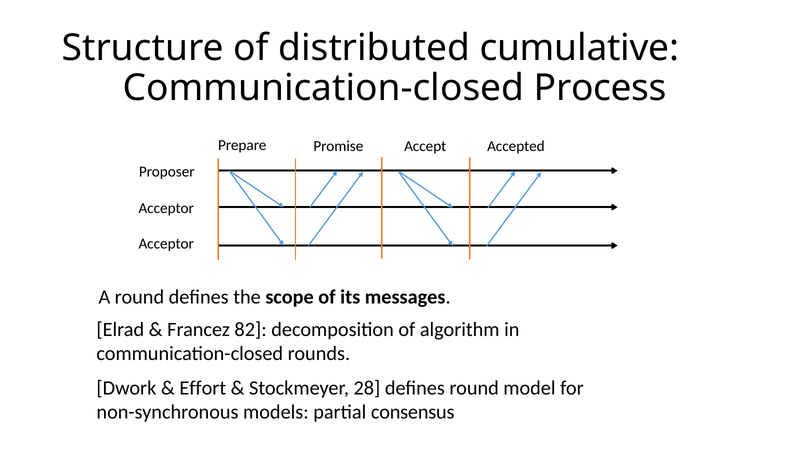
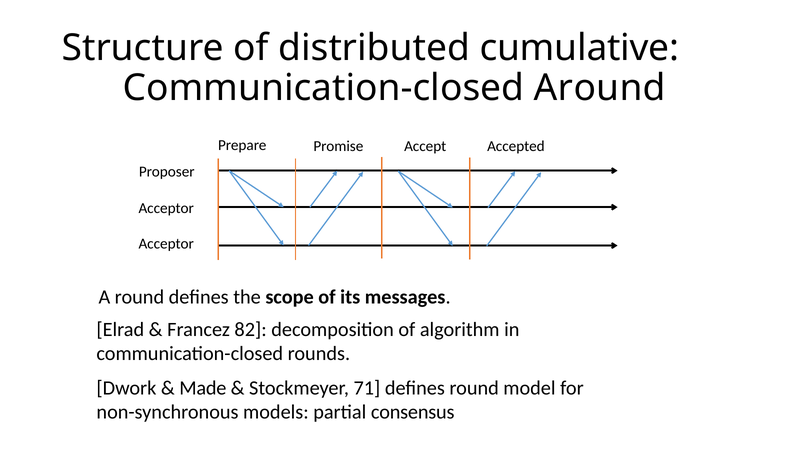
Process: Process -> Around
Effort: Effort -> Made
28: 28 -> 71
